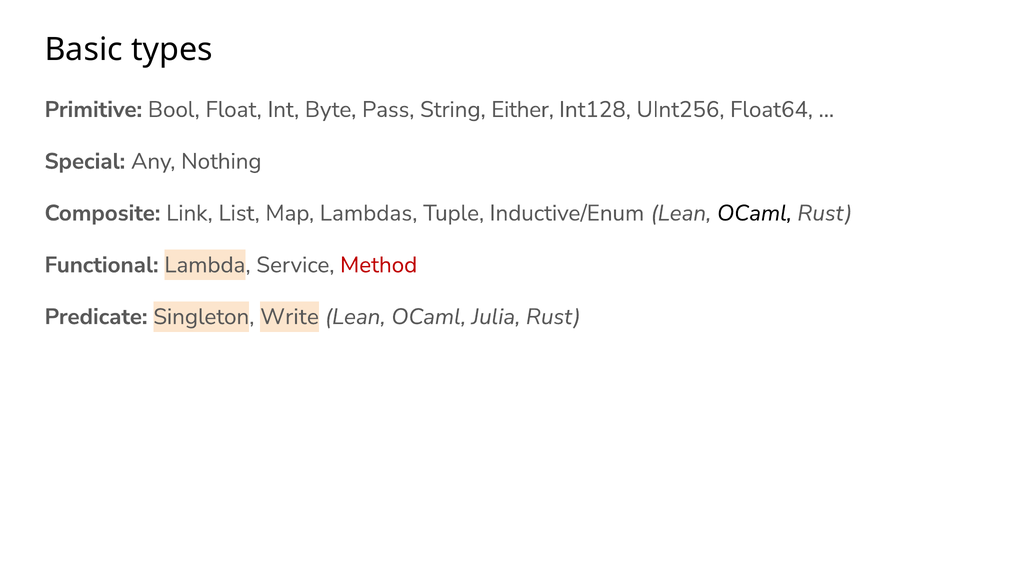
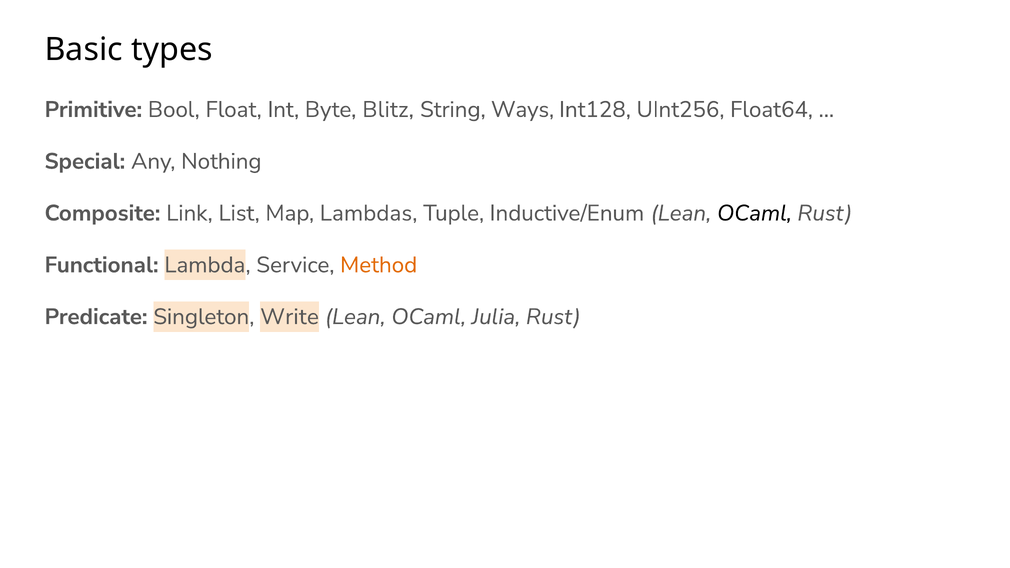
Pass: Pass -> Blitz
Either: Either -> Ways
Method colour: red -> orange
